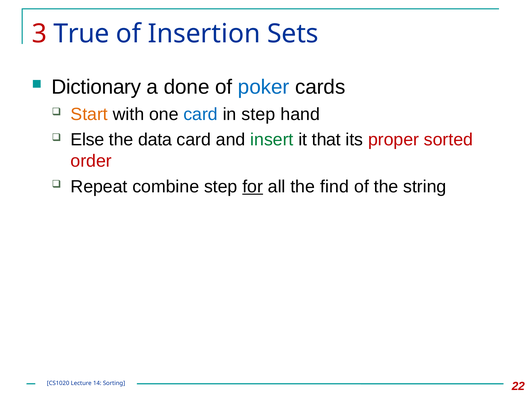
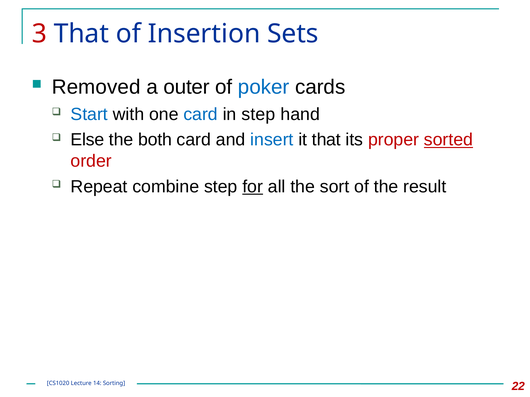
3 True: True -> That
Dictionary: Dictionary -> Removed
done: done -> outer
Start colour: orange -> blue
data: data -> both
insert colour: green -> blue
sorted underline: none -> present
find: find -> sort
string: string -> result
